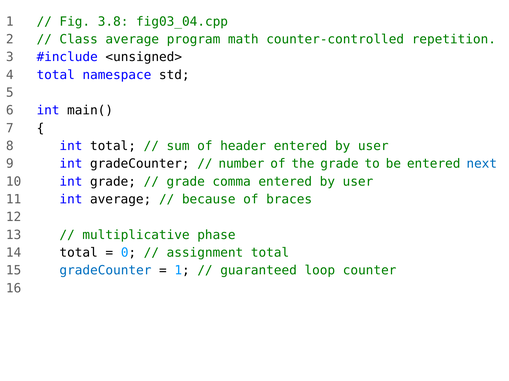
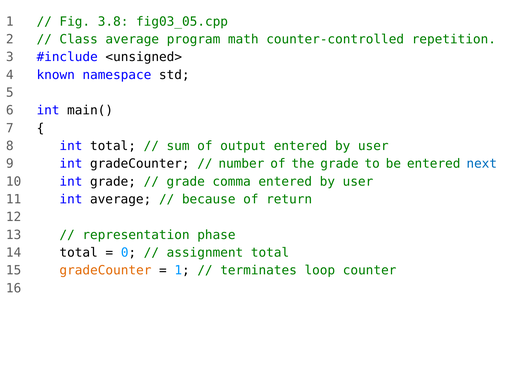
fig03_04.cpp: fig03_04.cpp -> fig03_05.cpp
4 total: total -> known
header: header -> output
braces: braces -> return
multiplicative: multiplicative -> representation
gradeCounter at (105, 271) colour: blue -> orange
guaranteed: guaranteed -> terminates
